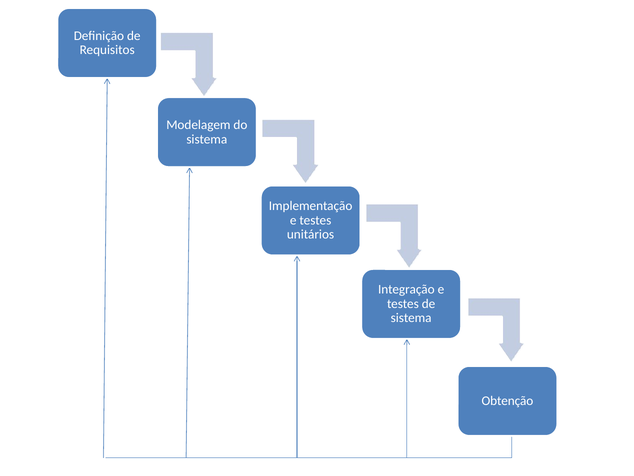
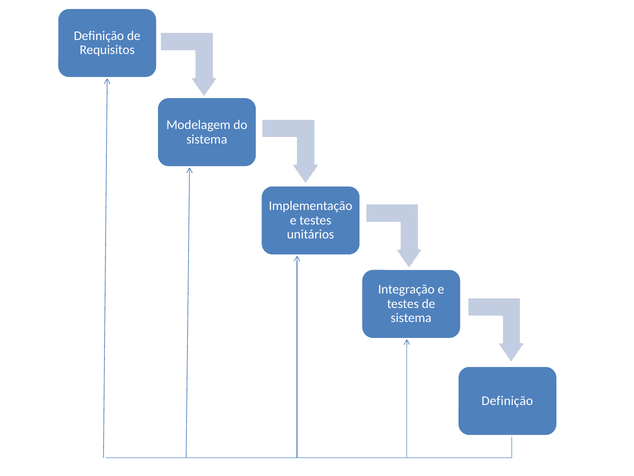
Obtenção at (507, 400): Obtenção -> Definição
